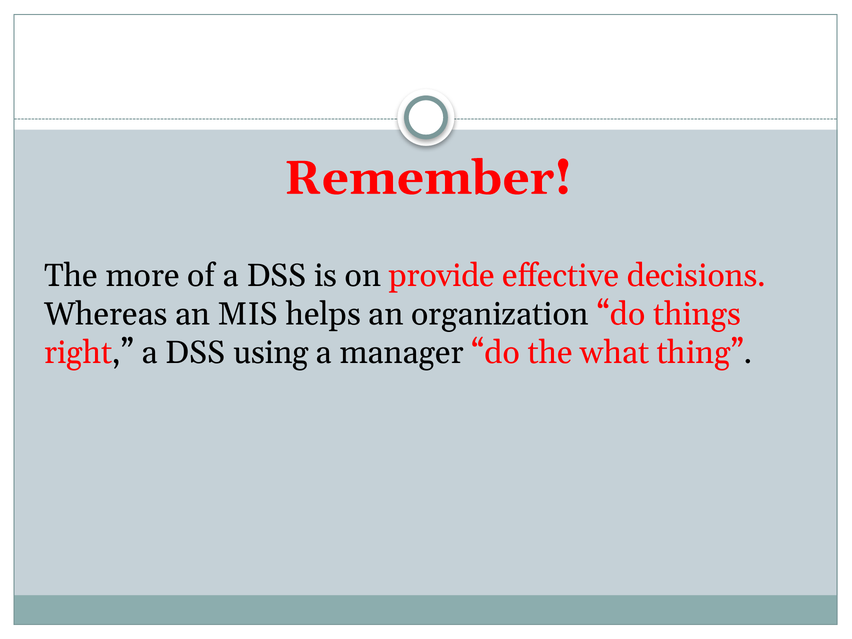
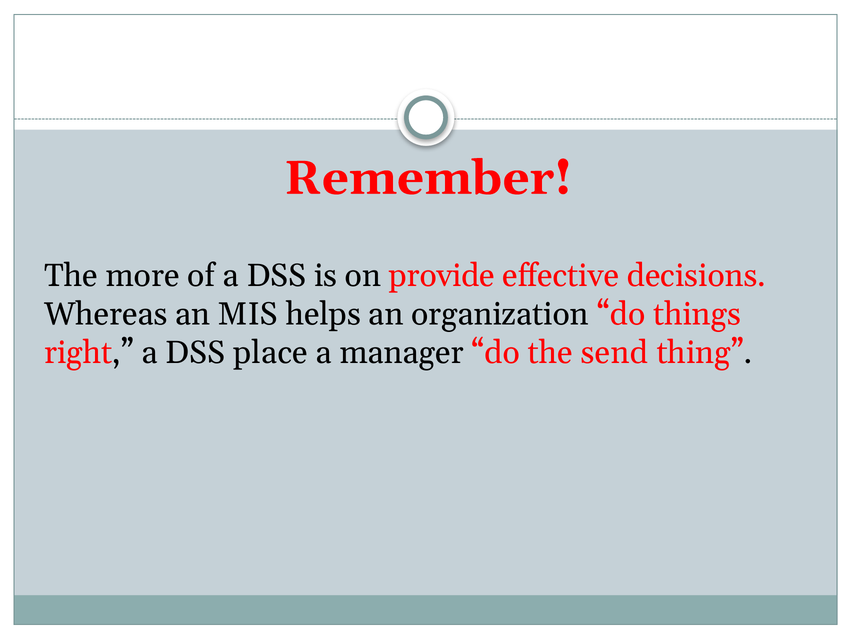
using: using -> place
what: what -> send
